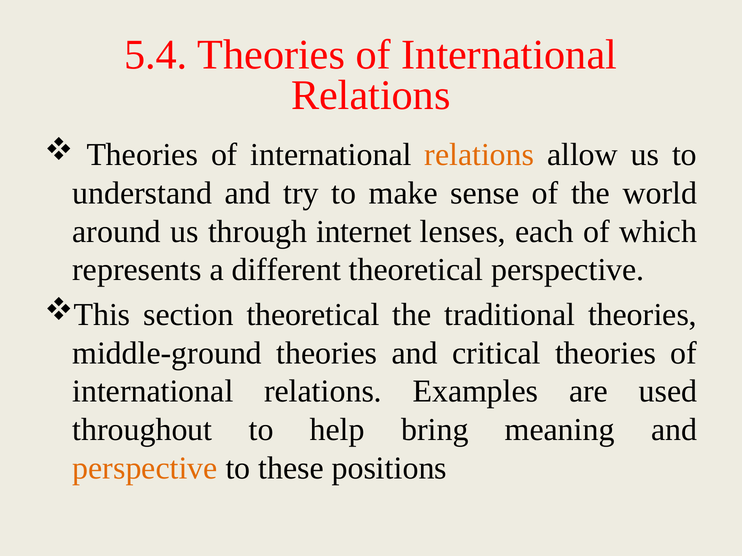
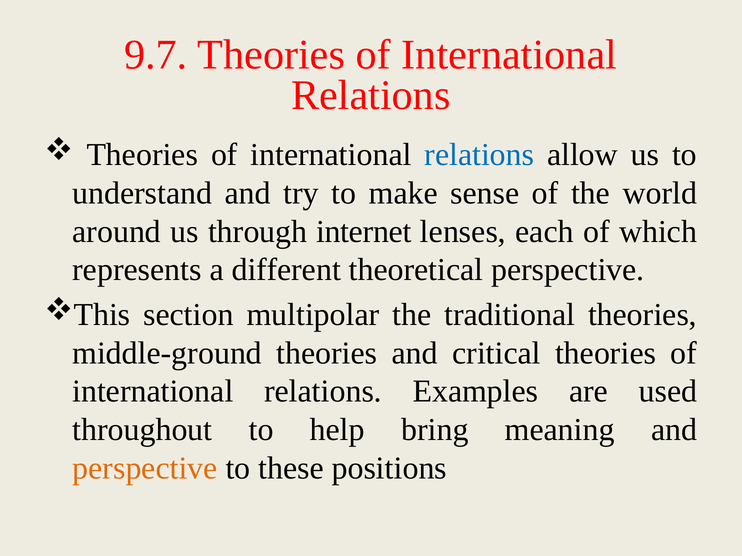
5.4: 5.4 -> 9.7
relations at (479, 155) colour: orange -> blue
section theoretical: theoretical -> multipolar
